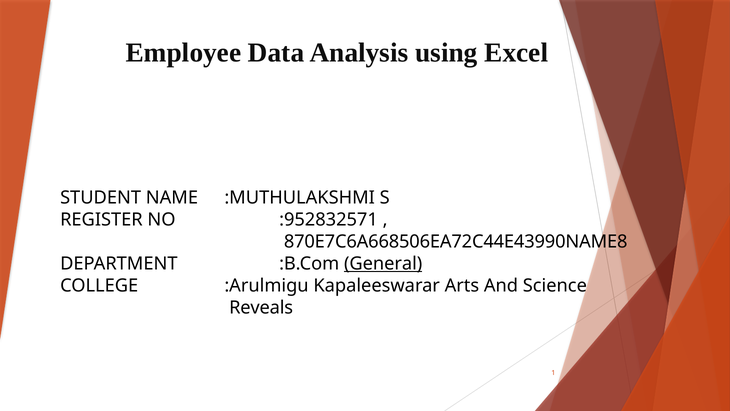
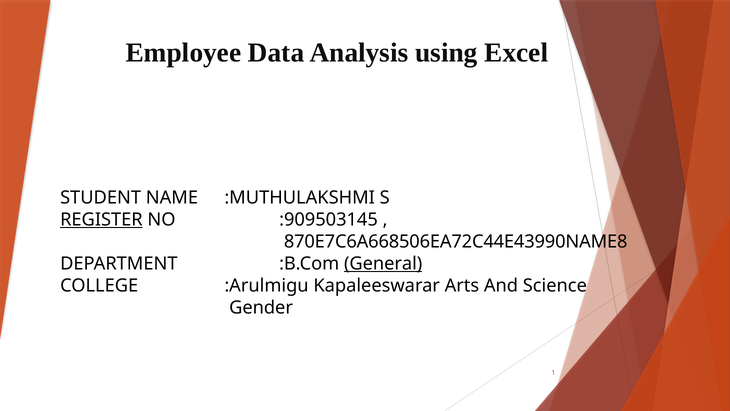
REGISTER underline: none -> present
:952832571: :952832571 -> :909503145
Reveals: Reveals -> Gender
